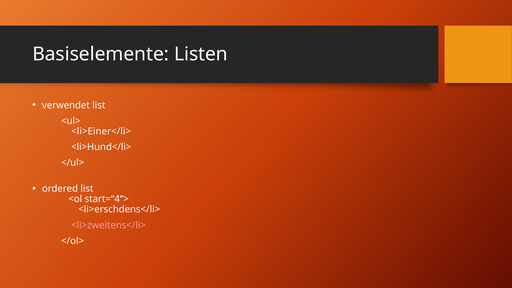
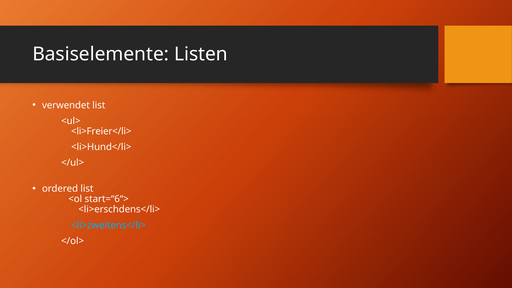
<li>Einer</li>: <li>Einer</li> -> <li>Freier</li>
start=“4“>: start=“4“> -> start=“6“>
<li>zweitens</li> colour: pink -> light blue
